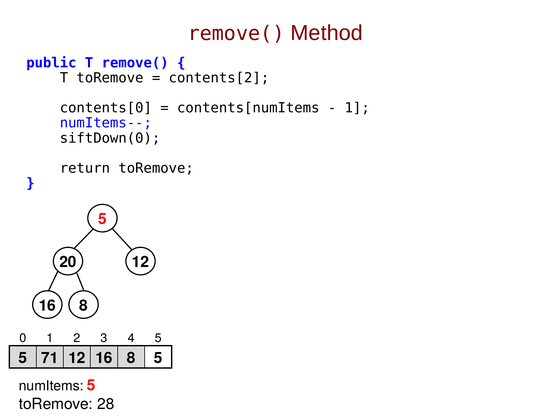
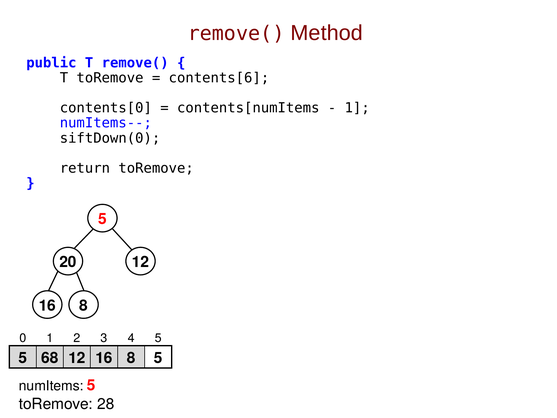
contents[2: contents[2 -> contents[6
71: 71 -> 68
